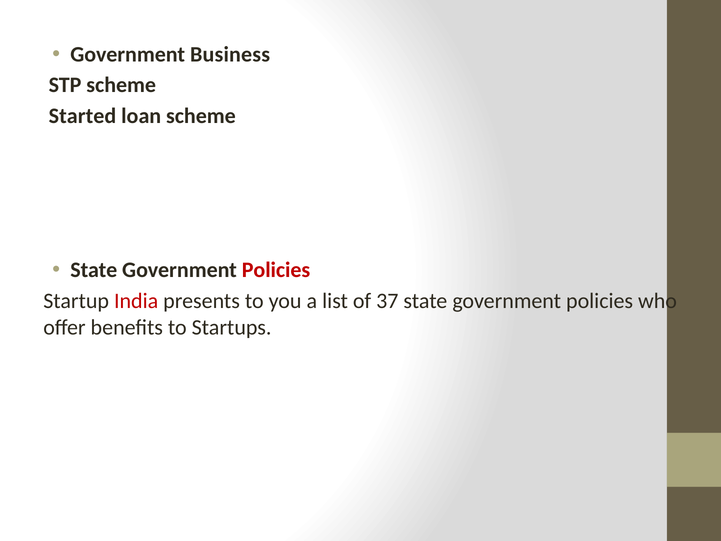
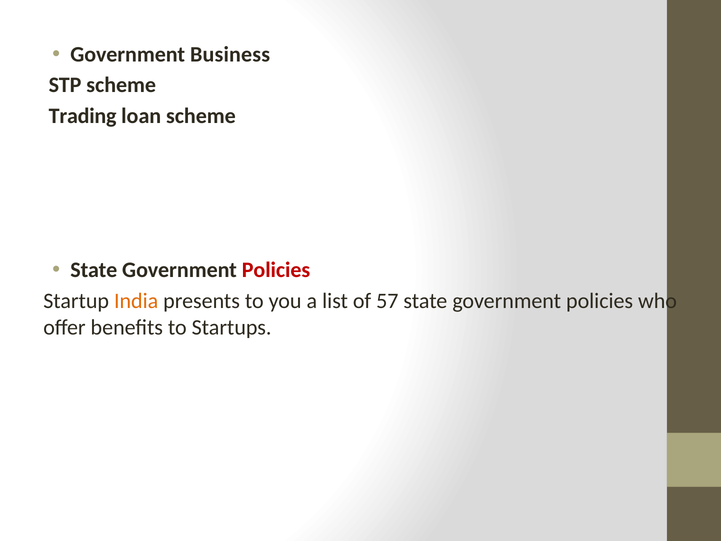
Started: Started -> Trading
India colour: red -> orange
37: 37 -> 57
